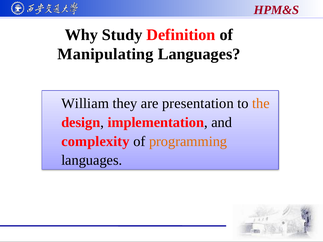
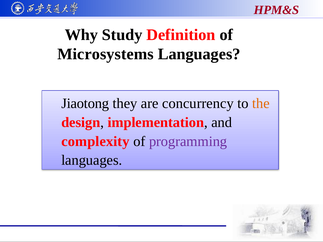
Manipulating: Manipulating -> Microsystems
William: William -> Jiaotong
presentation: presentation -> concurrency
programming colour: orange -> purple
